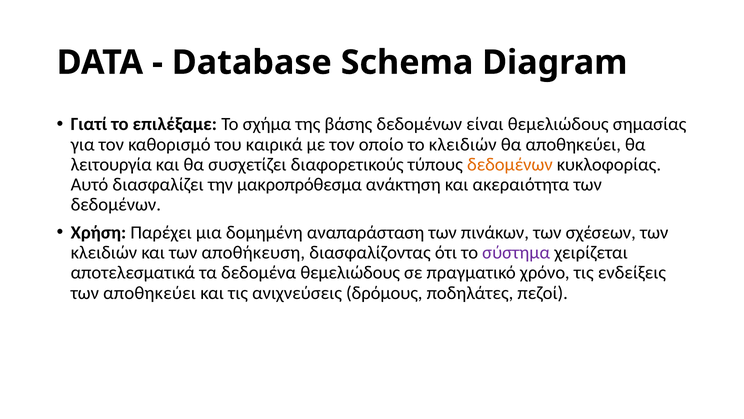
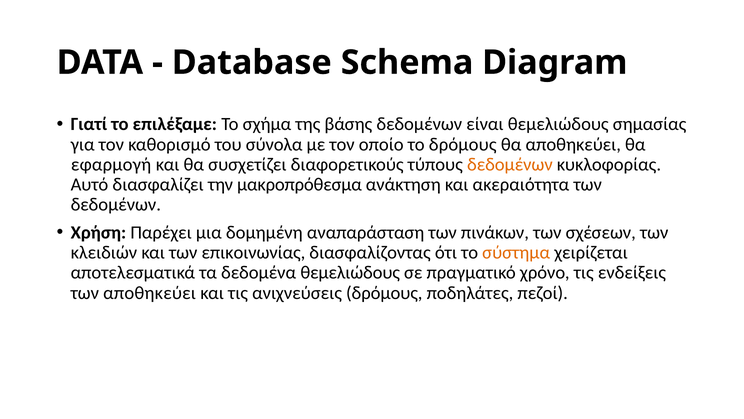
καιρικά: καιρικά -> σύνολα
το κλειδιών: κλειδιών -> δρόμους
λειτουργία: λειτουργία -> εφαρμογή
αποθήκευση: αποθήκευση -> επικοινωνίας
σύστημα colour: purple -> orange
